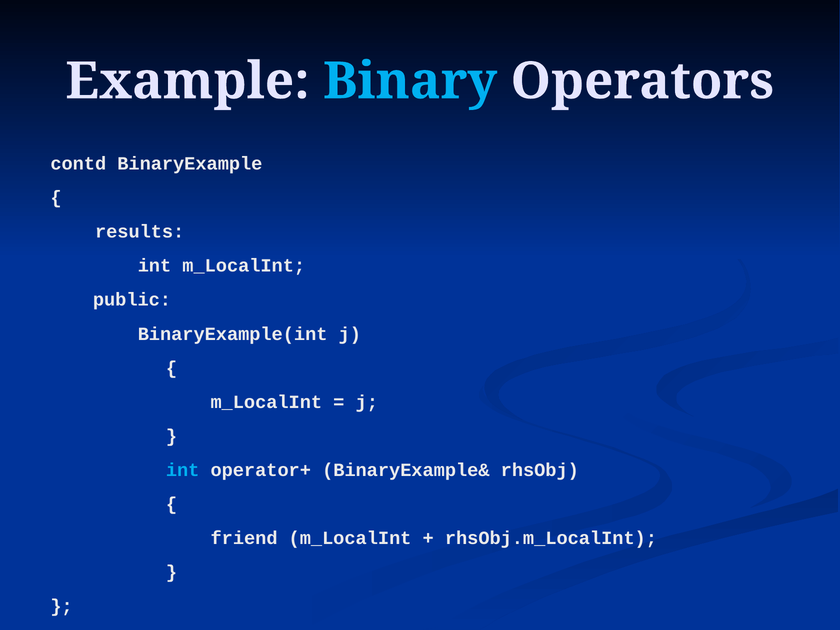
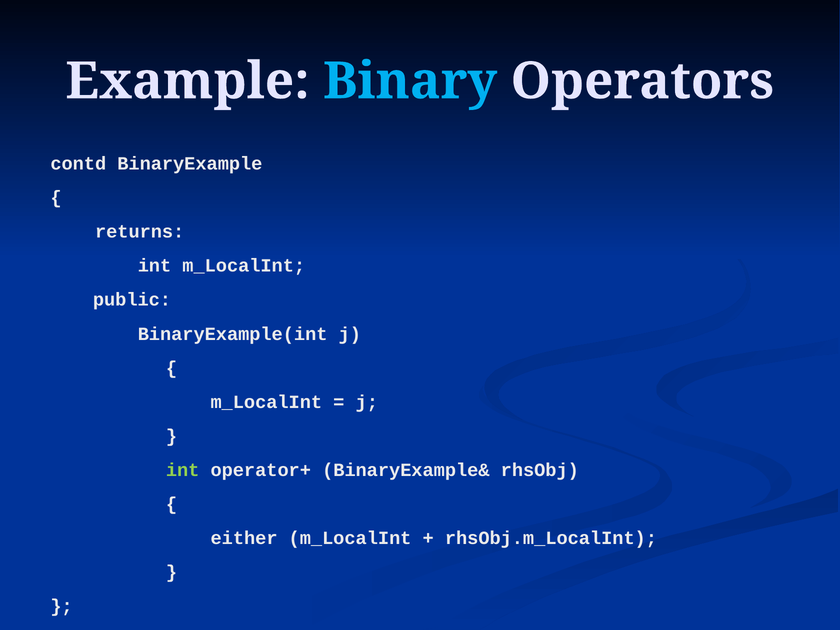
results: results -> returns
int at (183, 470) colour: light blue -> light green
friend: friend -> either
